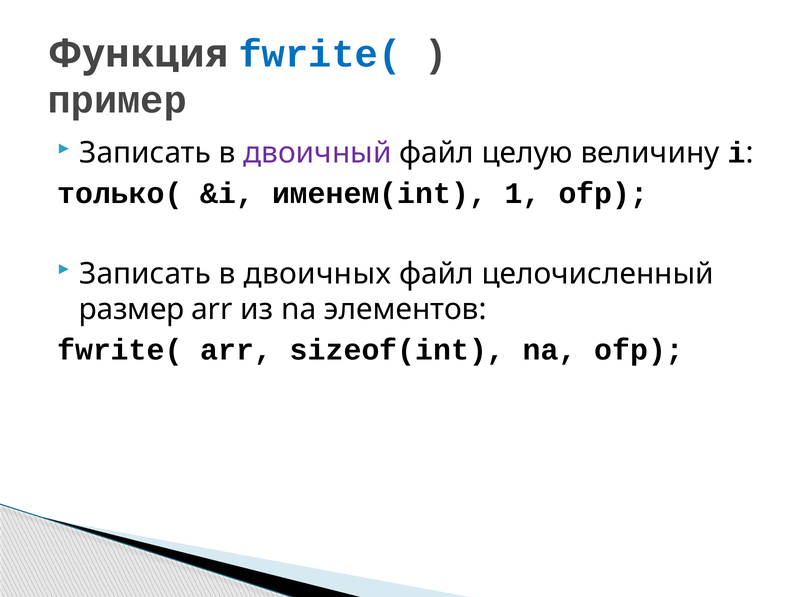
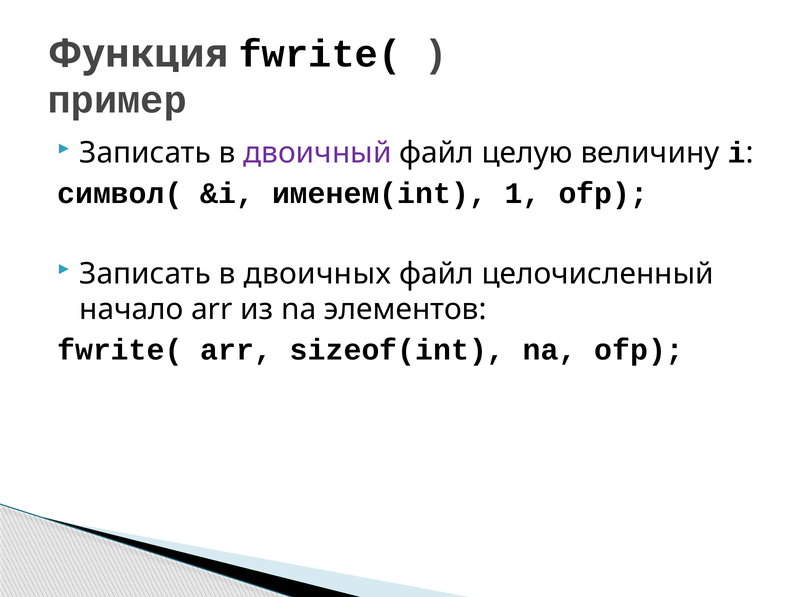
fwrite( at (320, 54) colour: blue -> black
только(: только( -> символ(
размер: размер -> начало
